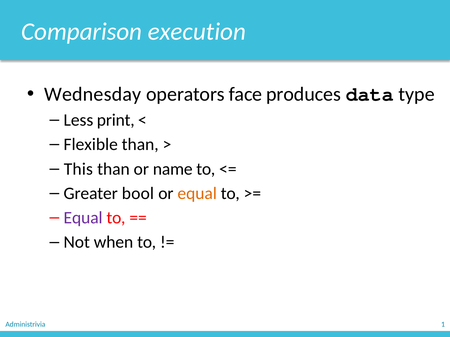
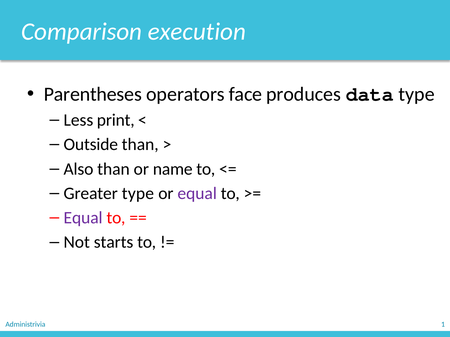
Wednesday: Wednesday -> Parentheses
Flexible: Flexible -> Outside
This: This -> Also
Greater bool: bool -> type
equal at (197, 194) colour: orange -> purple
when: when -> starts
